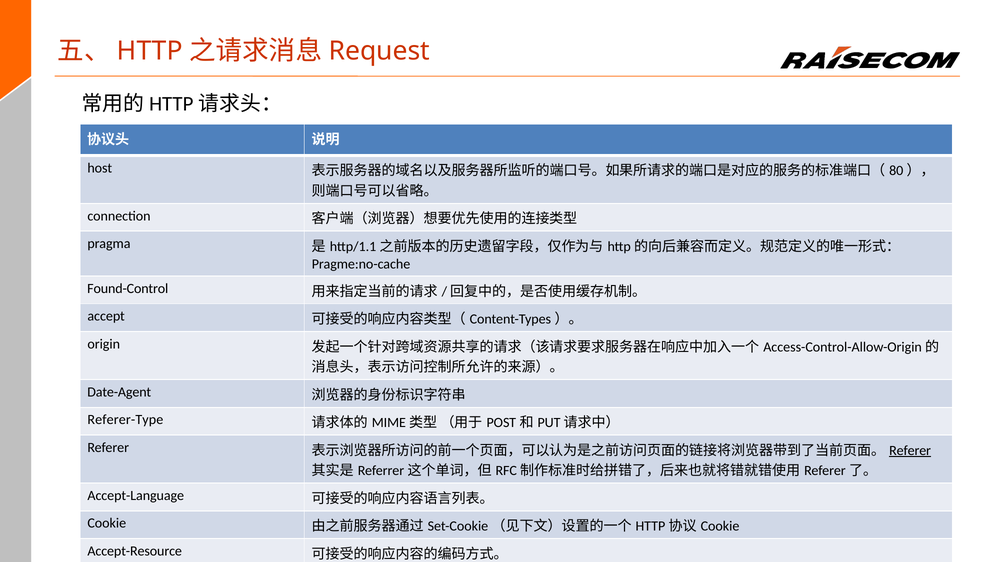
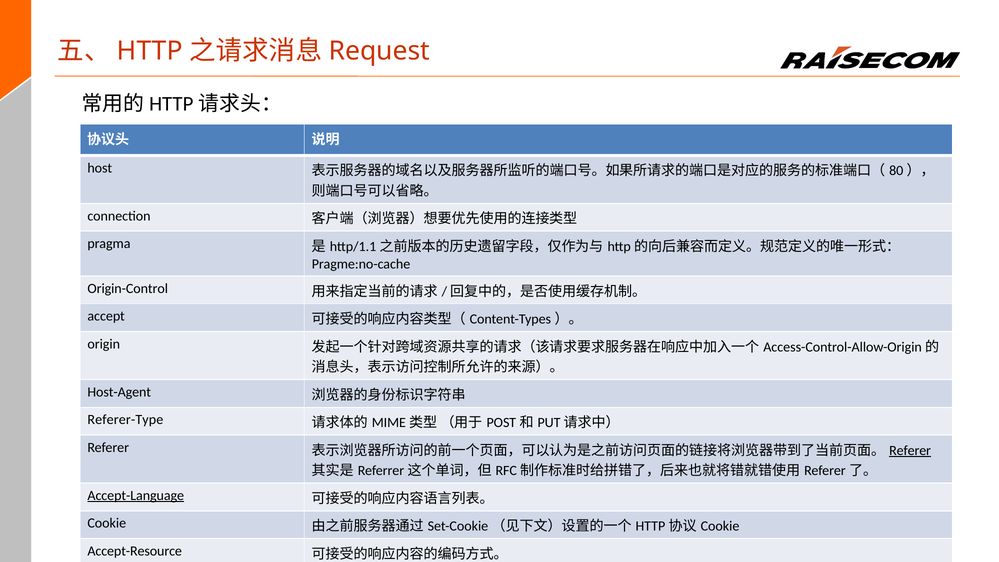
Found-Control: Found-Control -> Origin-Control
Date-Agent: Date-Agent -> Host-Agent
Accept-Language underline: none -> present
